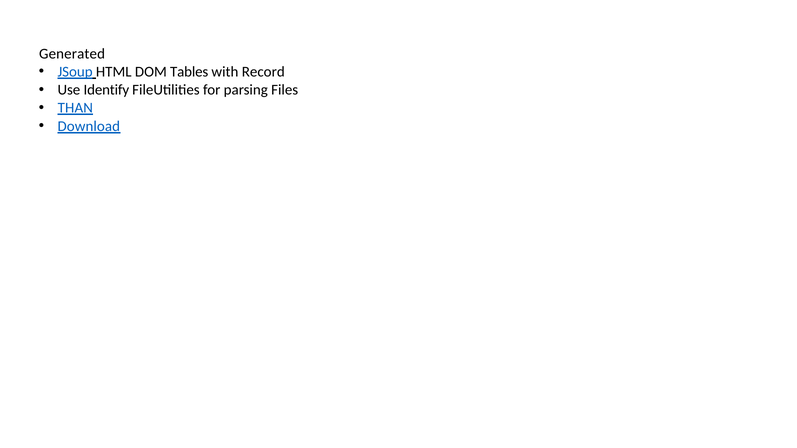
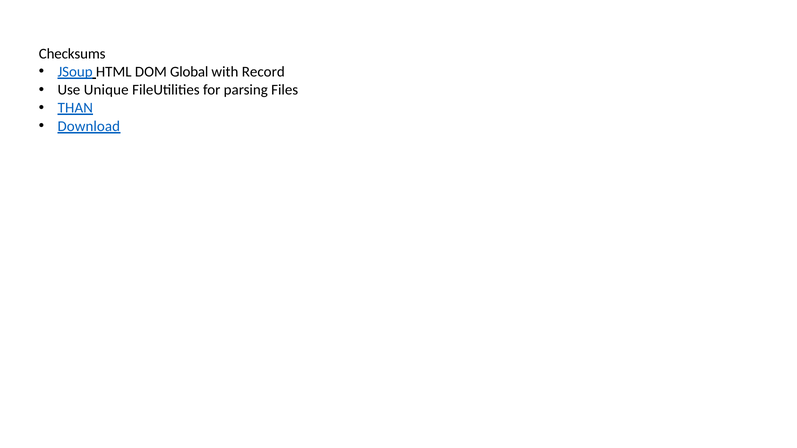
Generated: Generated -> Checksums
Tables: Tables -> Global
Identify: Identify -> Unique
